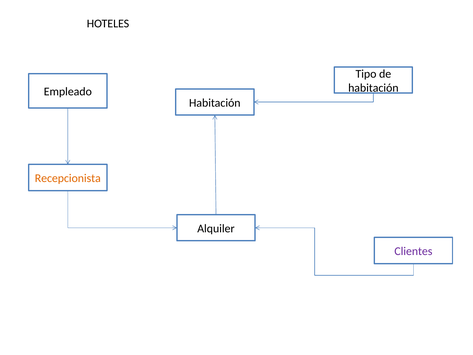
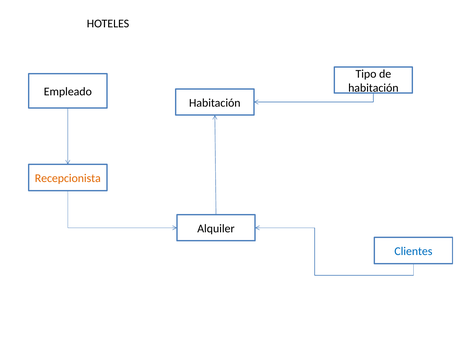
Clientes colour: purple -> blue
